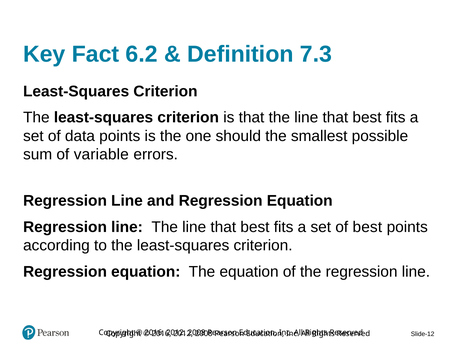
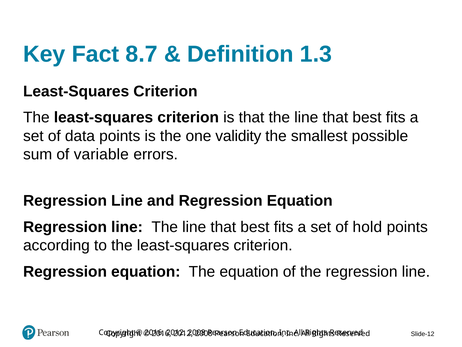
6.2: 6.2 -> 8.7
7.3: 7.3 -> 1.3
should: should -> validity
of best: best -> hold
